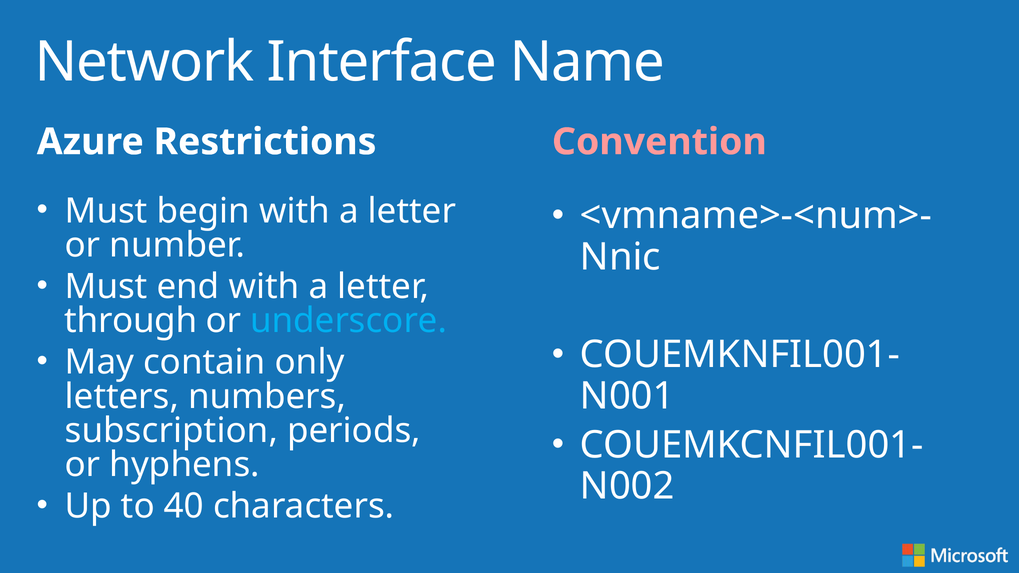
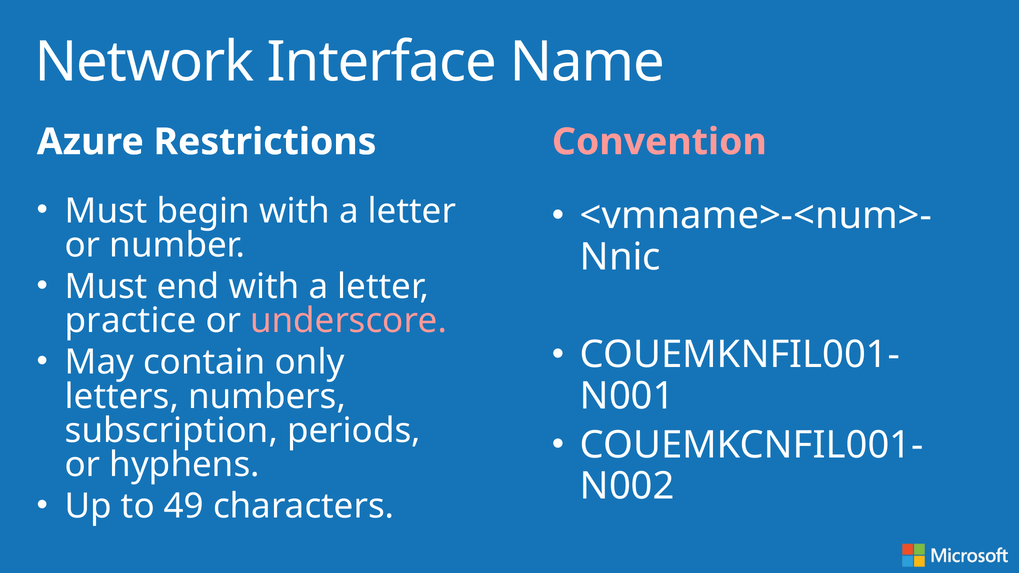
through: through -> practice
underscore colour: light blue -> pink
40: 40 -> 49
